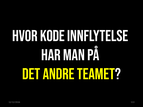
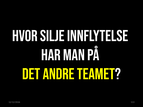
KODE: KODE -> SILJE
